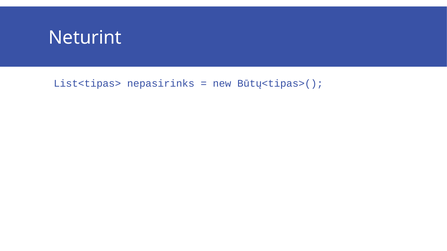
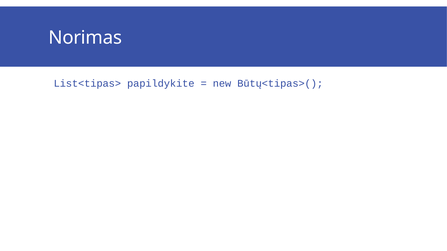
Neturint: Neturint -> Norimas
nepasirinks: nepasirinks -> papildykite
